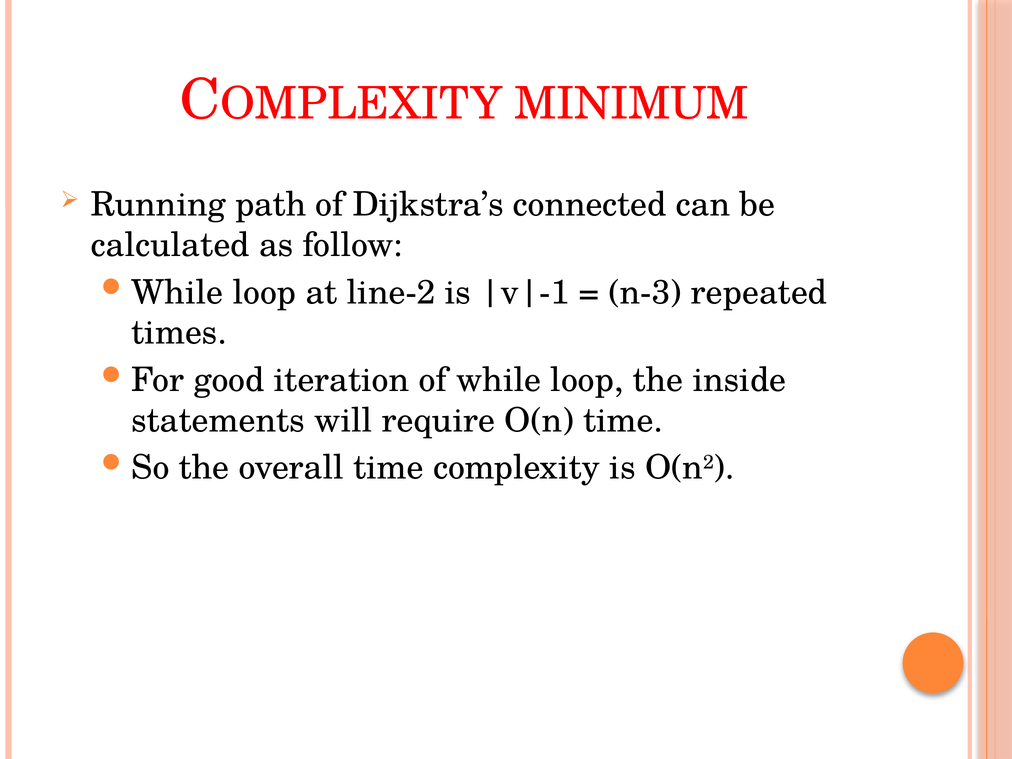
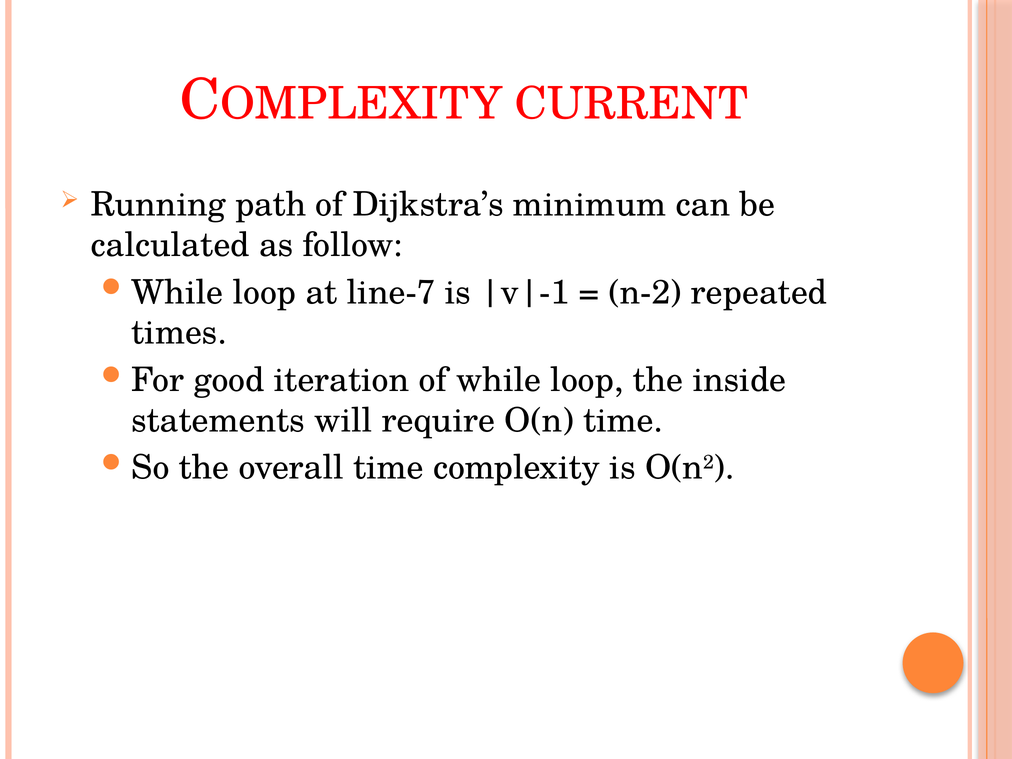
MINIMUM: MINIMUM -> CURRENT
connected: connected -> minimum
line-2: line-2 -> line-7
n-3: n-3 -> n-2
